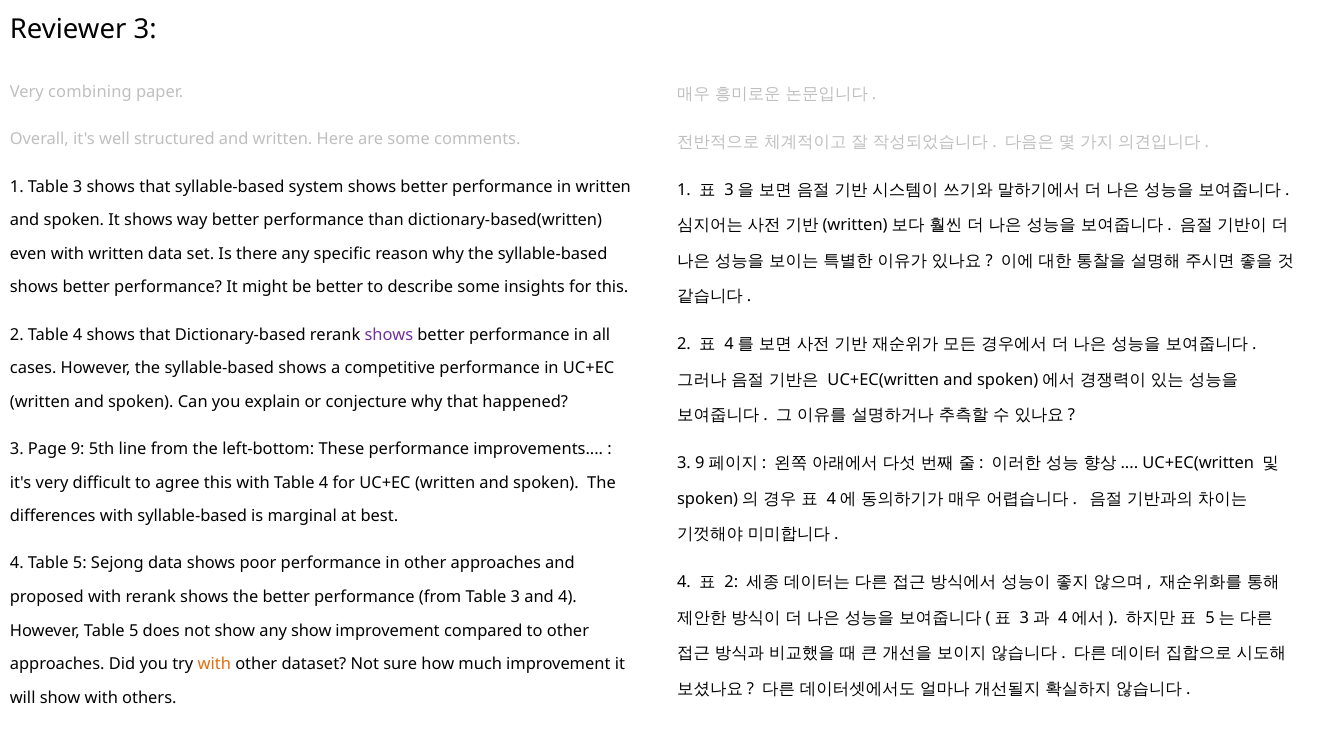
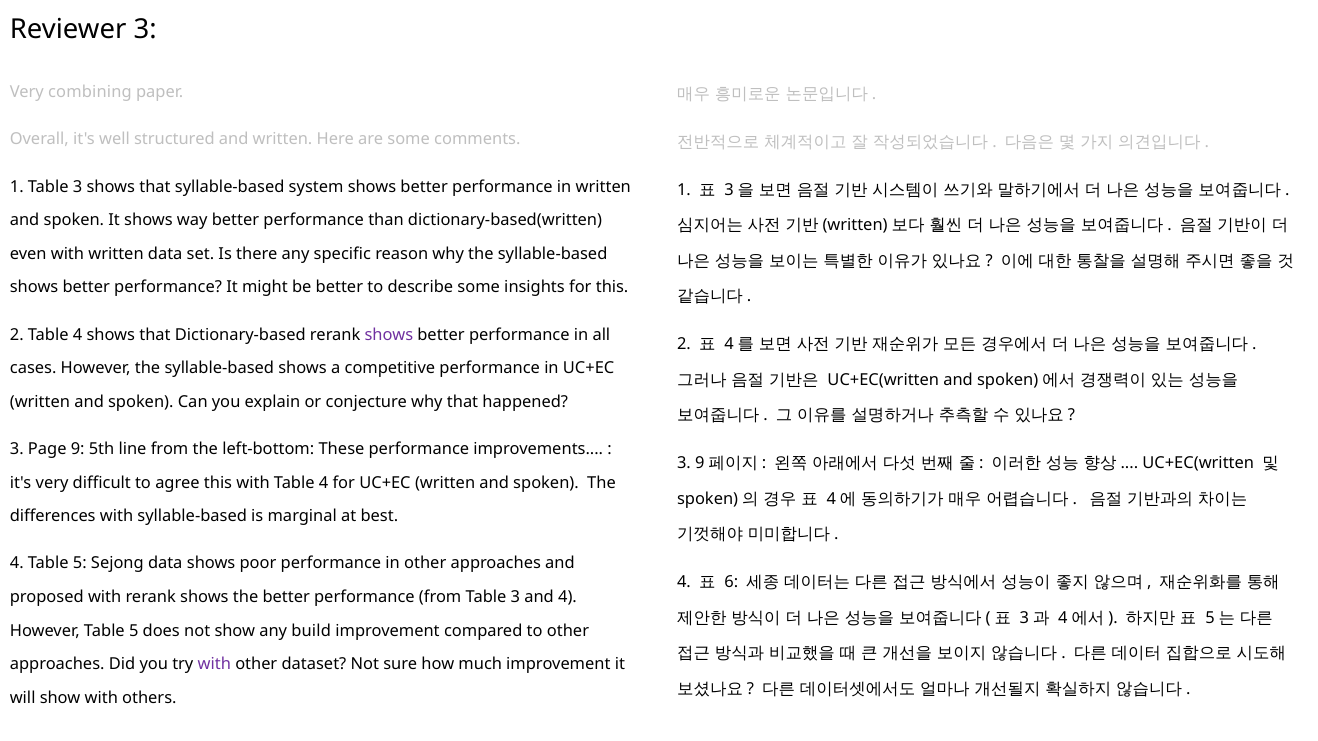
2 at (731, 583): 2 -> 6
any show: show -> build
with at (214, 665) colour: orange -> purple
